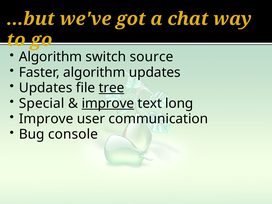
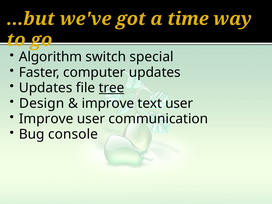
chat: chat -> time
source: source -> special
Faster algorithm: algorithm -> computer
Special: Special -> Design
improve at (108, 103) underline: present -> none
text long: long -> user
